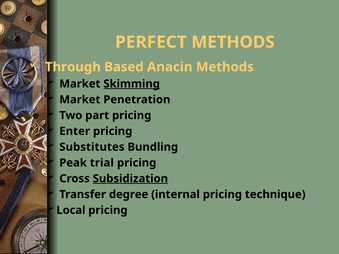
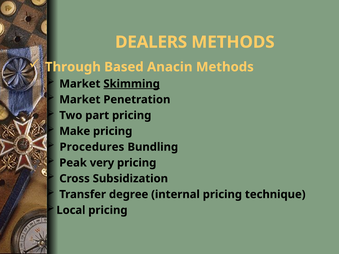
PERFECT: PERFECT -> DEALERS
Enter: Enter -> Make
Substitutes: Substitutes -> Procedures
trial: trial -> very
Subsidization underline: present -> none
